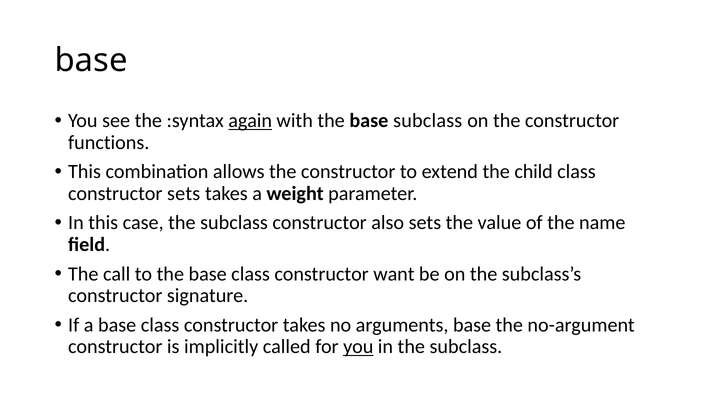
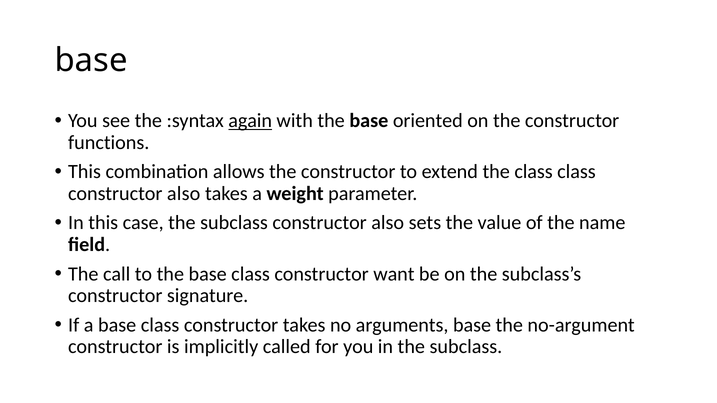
base subclass: subclass -> oriented
the child: child -> class
sets at (184, 194): sets -> also
you at (358, 347) underline: present -> none
